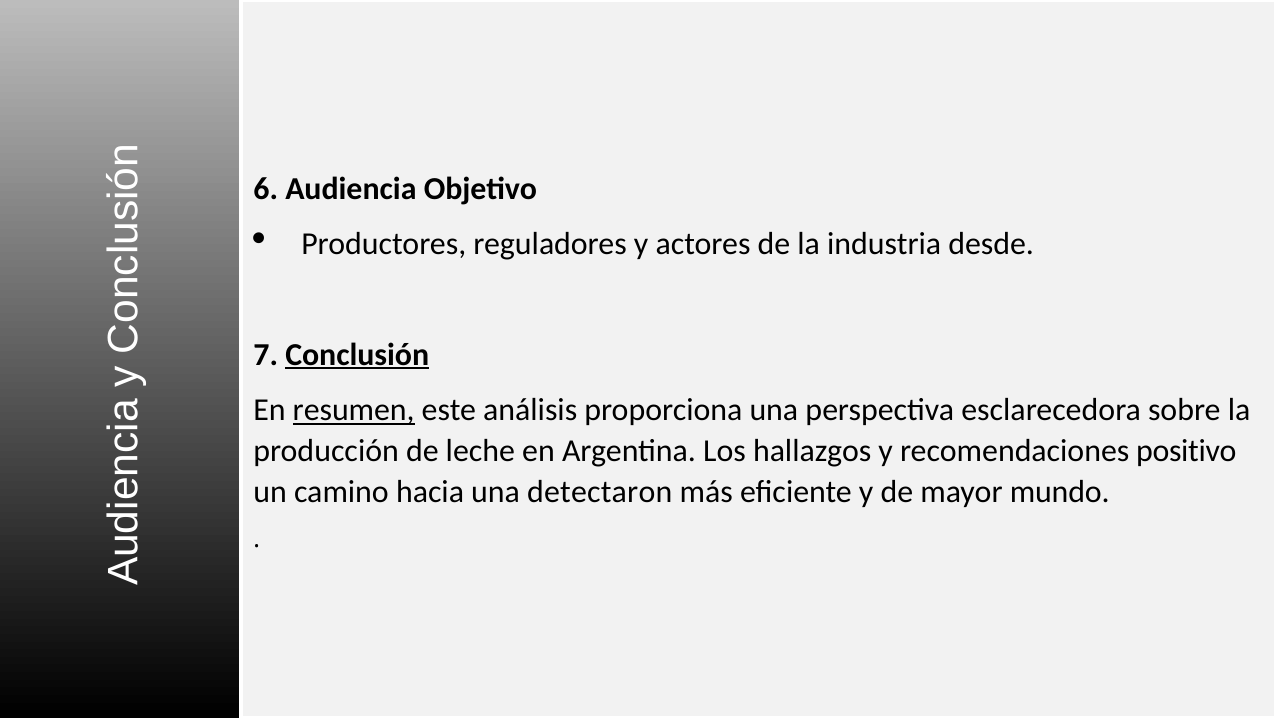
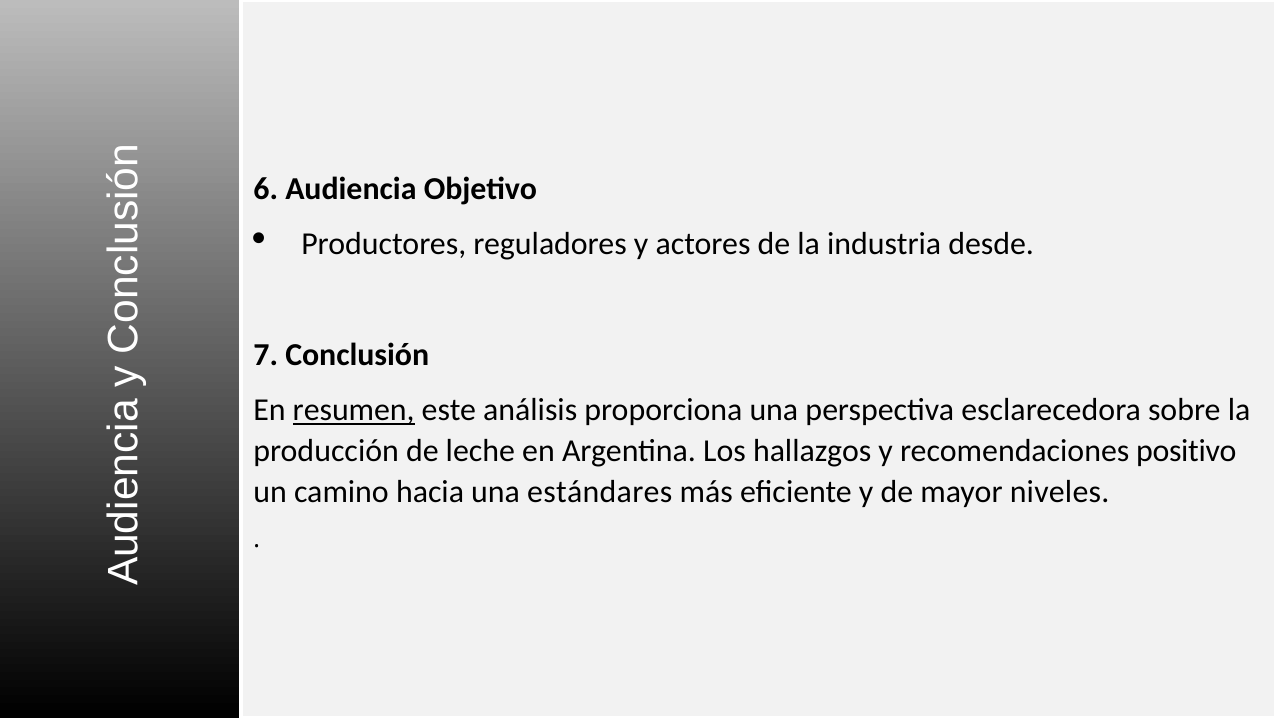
Conclusión underline: present -> none
detectaron: detectaron -> estándares
mundo: mundo -> niveles
